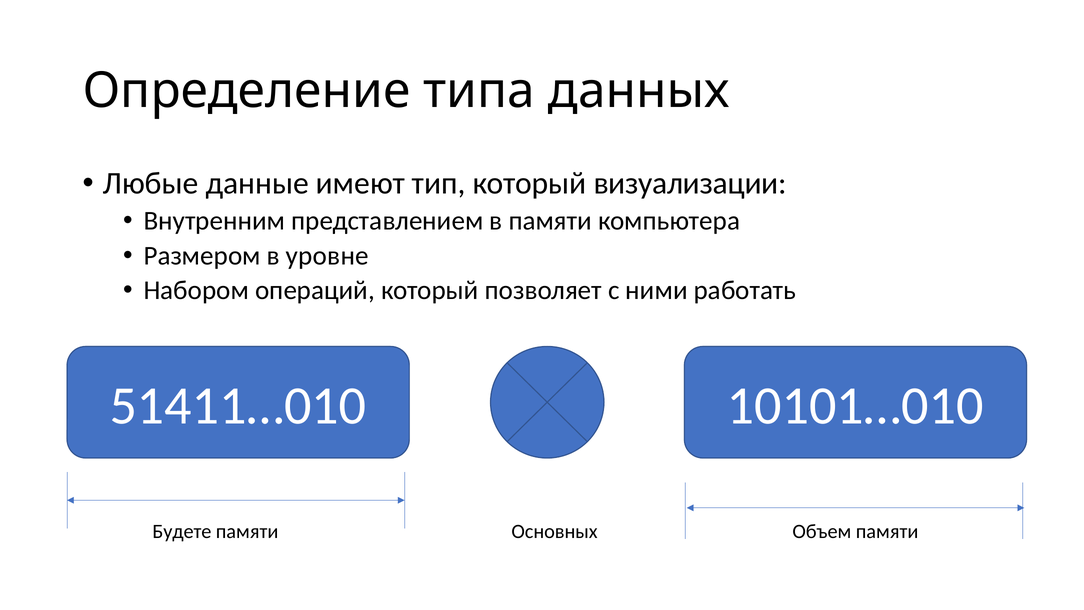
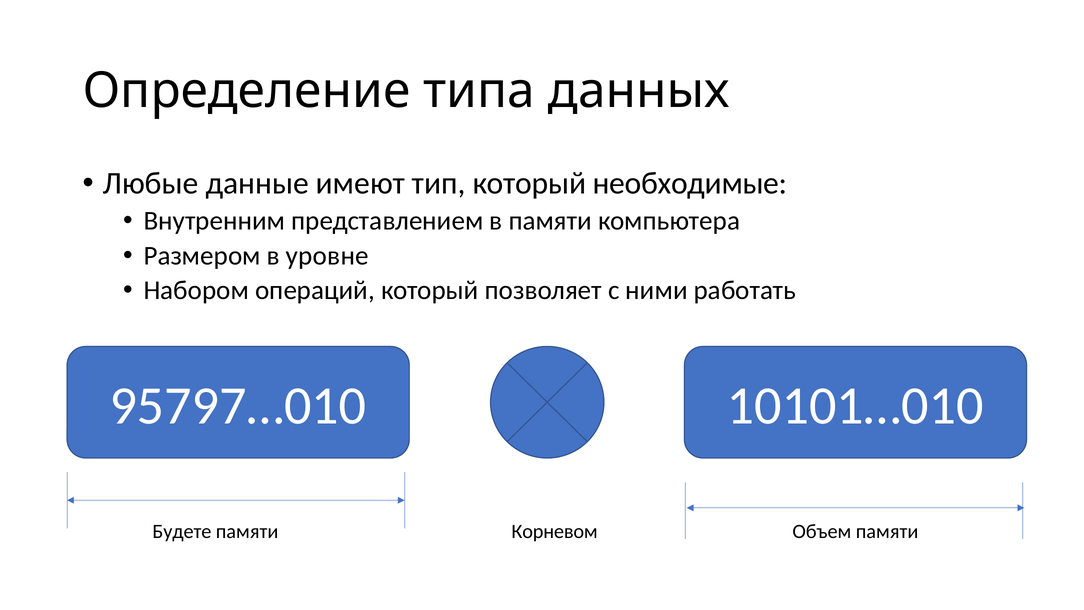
визуализации: визуализации -> необходимые
51411…010: 51411…010 -> 95797…010
Основных: Основных -> Корневом
